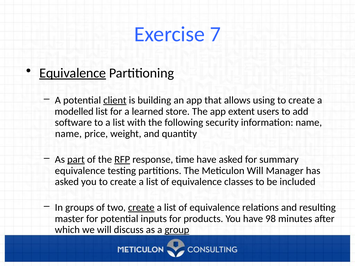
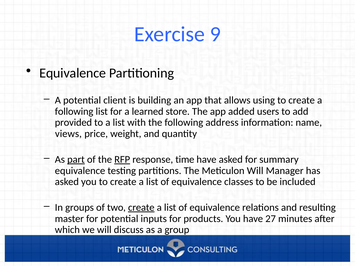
7: 7 -> 9
Equivalence at (73, 73) underline: present -> none
client underline: present -> none
modelled at (74, 111): modelled -> following
extent: extent -> added
software: software -> provided
security: security -> address
name at (68, 134): name -> views
98: 98 -> 27
group underline: present -> none
